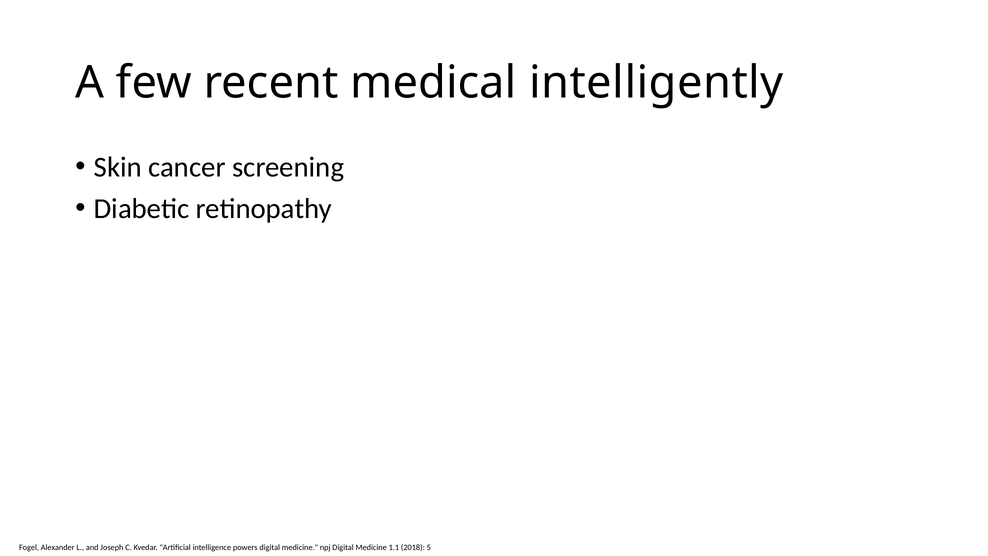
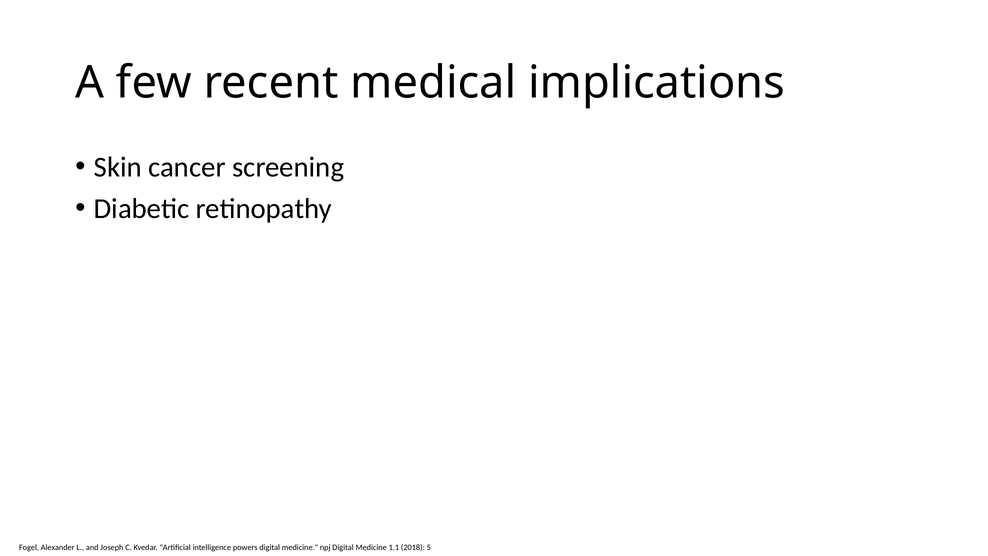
intelligently: intelligently -> implications
